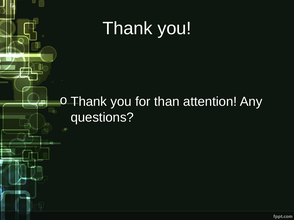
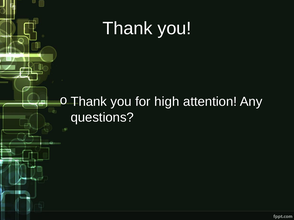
than: than -> high
